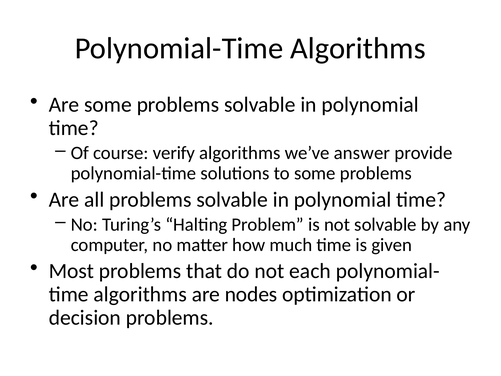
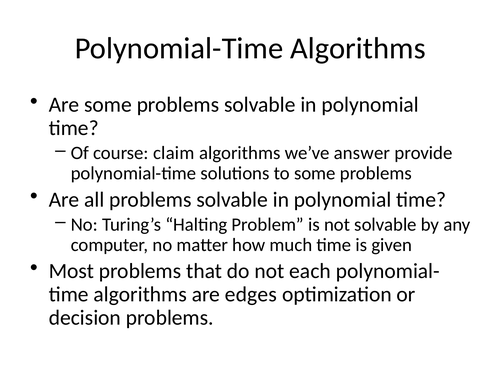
verify: verify -> claim
nodes: nodes -> edges
